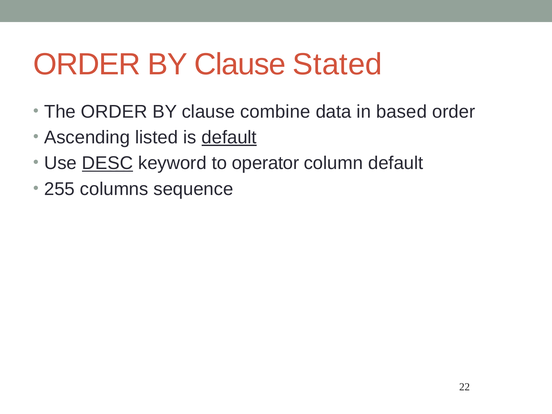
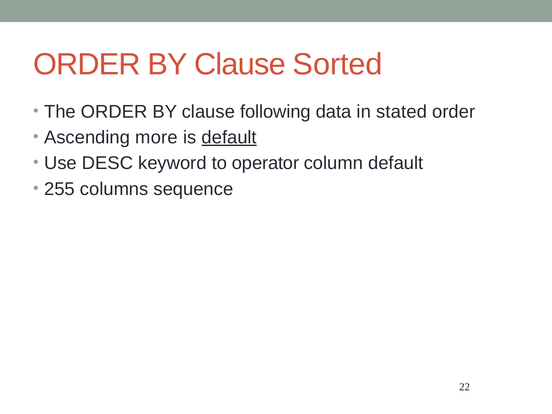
Stated: Stated -> Sorted
combine: combine -> following
based: based -> stated
listed: listed -> more
DESC underline: present -> none
